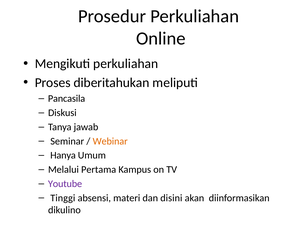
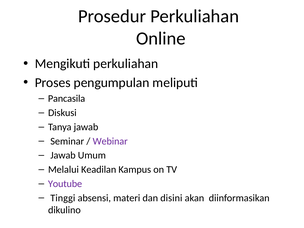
diberitahukan: diberitahukan -> pengumpulan
Webinar colour: orange -> purple
Hanya at (63, 155): Hanya -> Jawab
Pertama: Pertama -> Keadilan
